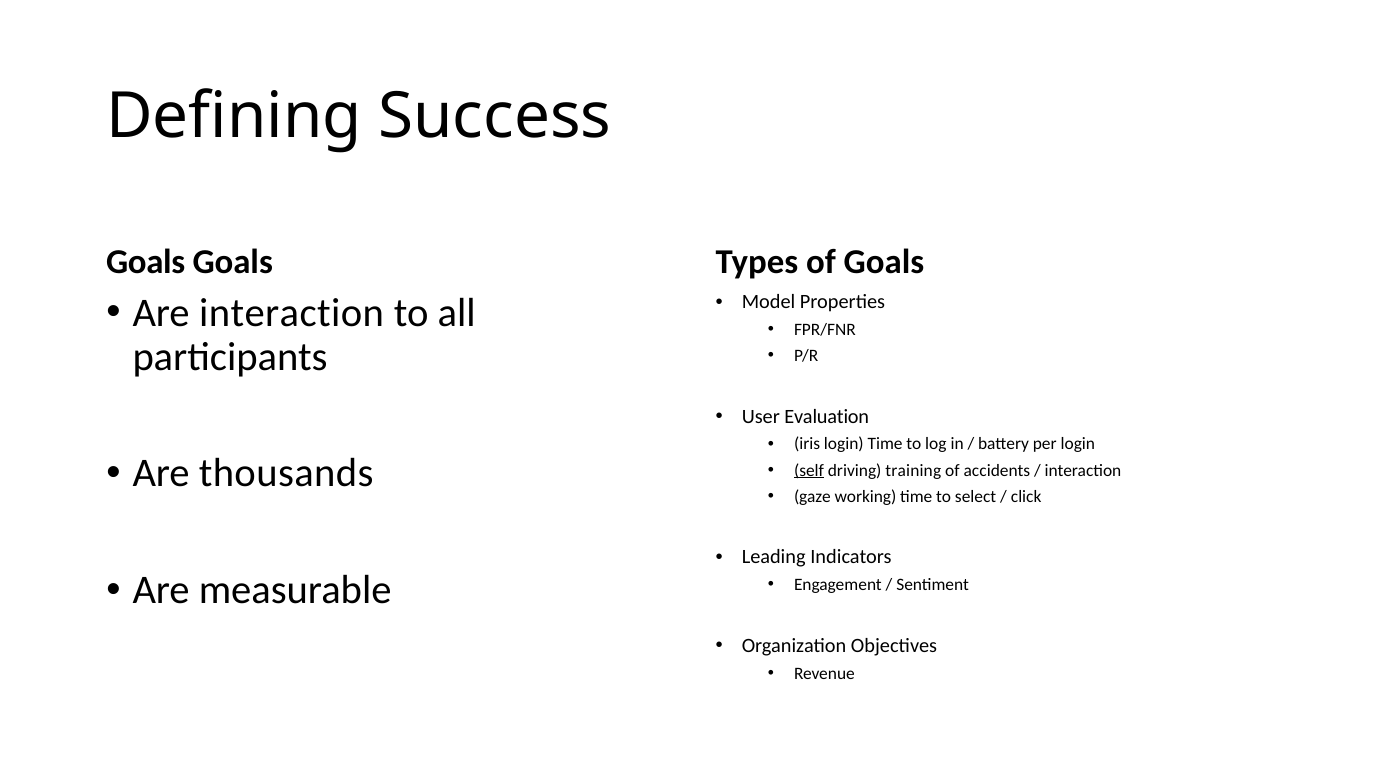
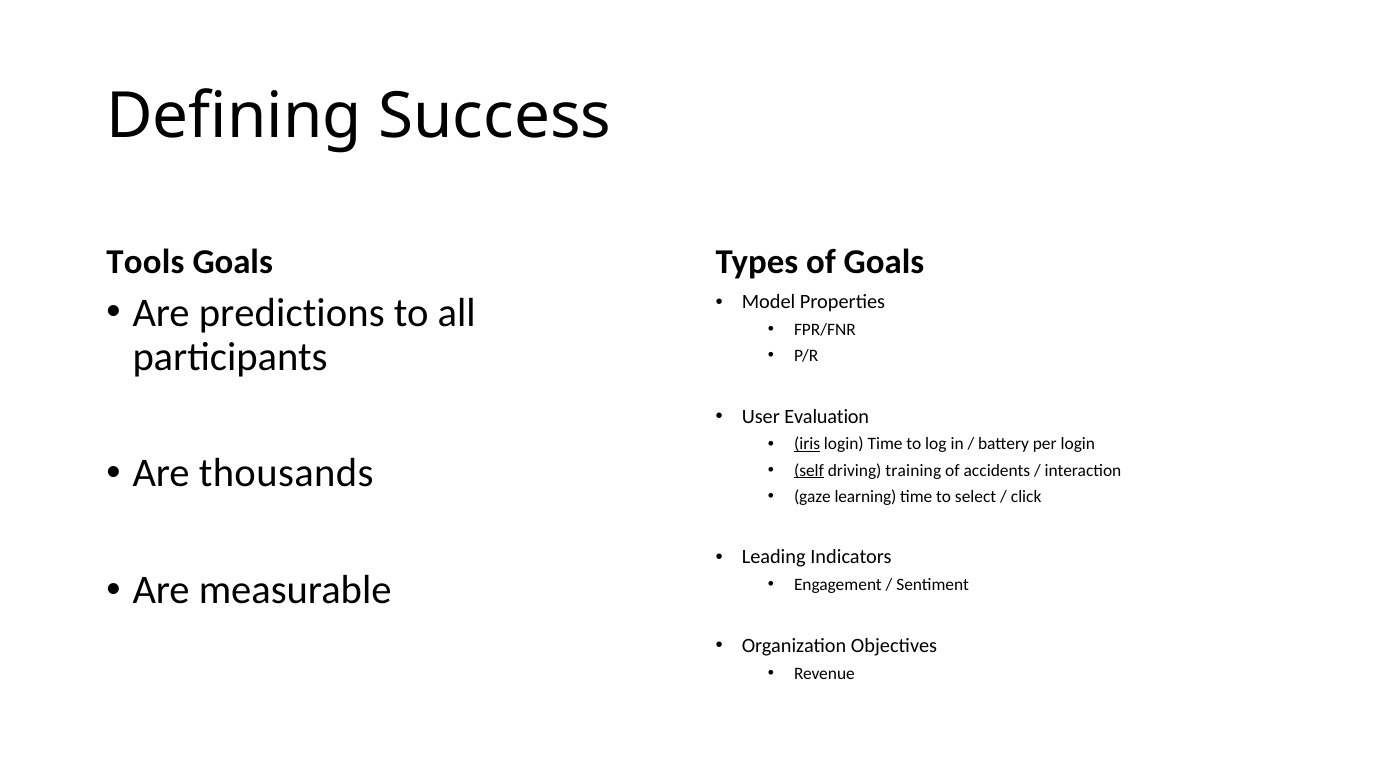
Goals at (146, 262): Goals -> Tools
Are interaction: interaction -> predictions
iris underline: none -> present
working: working -> learning
